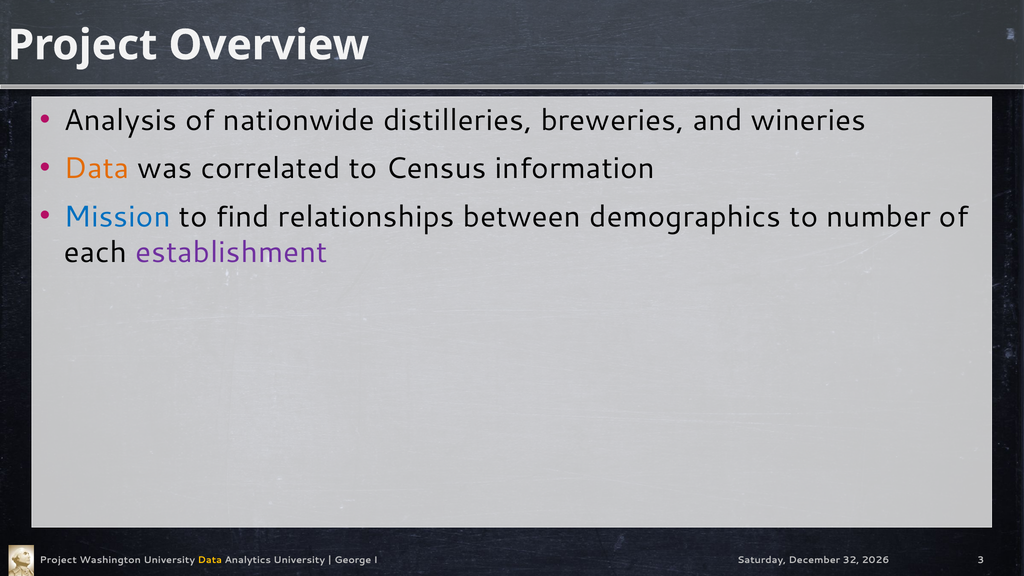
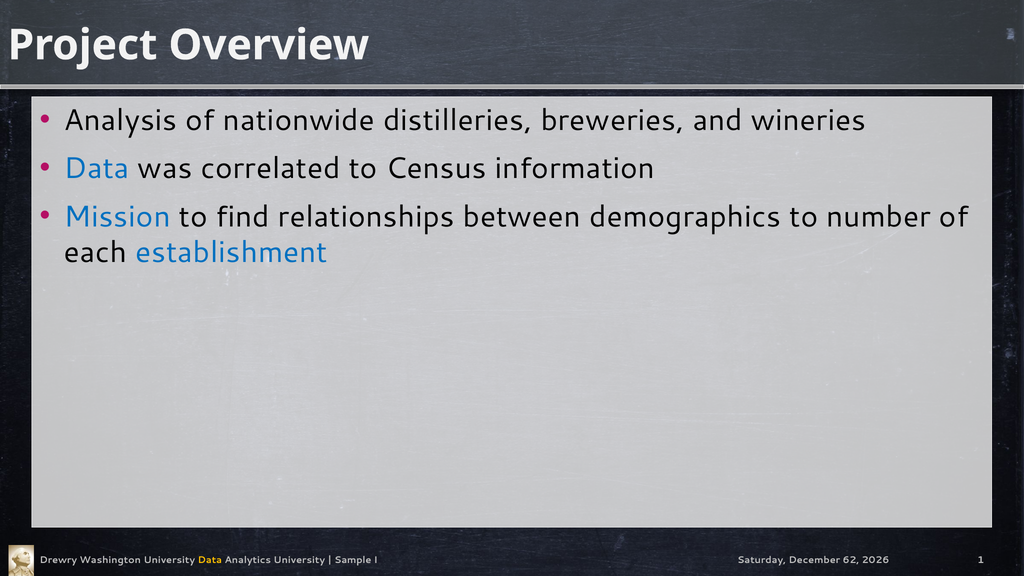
Data at (97, 169) colour: orange -> blue
establishment colour: purple -> blue
Project at (58, 560): Project -> Drewry
George: George -> Sample
32: 32 -> 62
3: 3 -> 1
